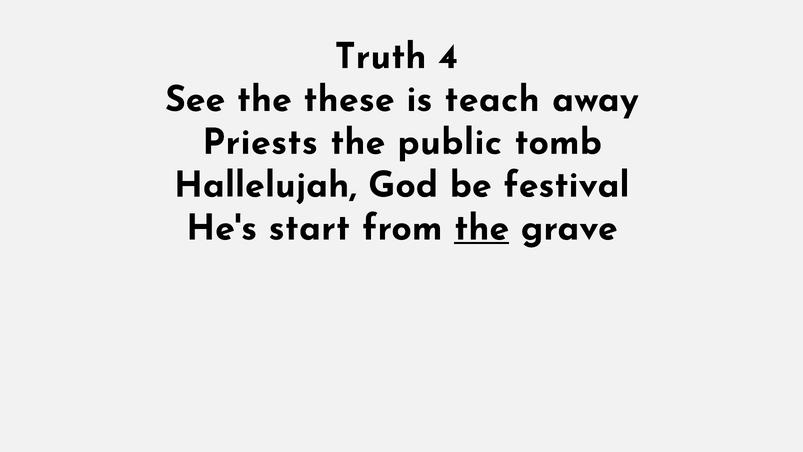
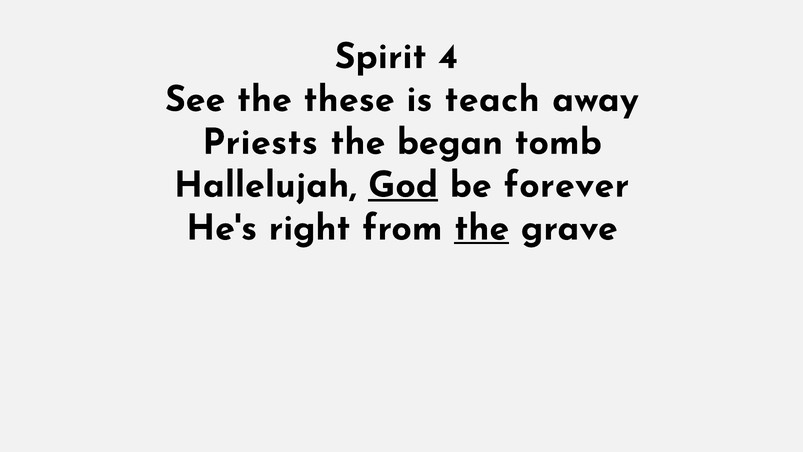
Truth: Truth -> Spirit
public: public -> began
God underline: none -> present
festival: festival -> forever
start: start -> right
